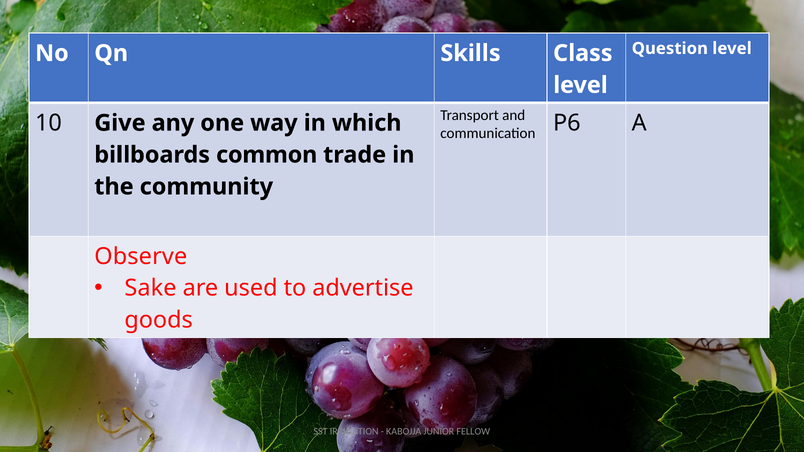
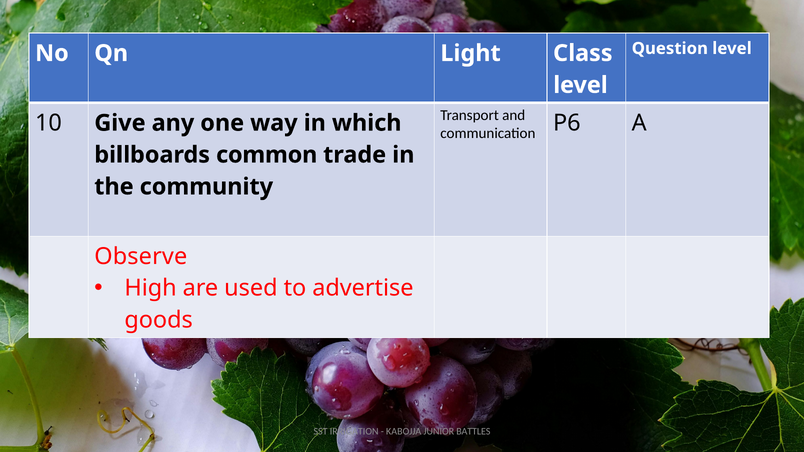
Skills: Skills -> Light
Sake: Sake -> High
FELLOW: FELLOW -> BATTLES
